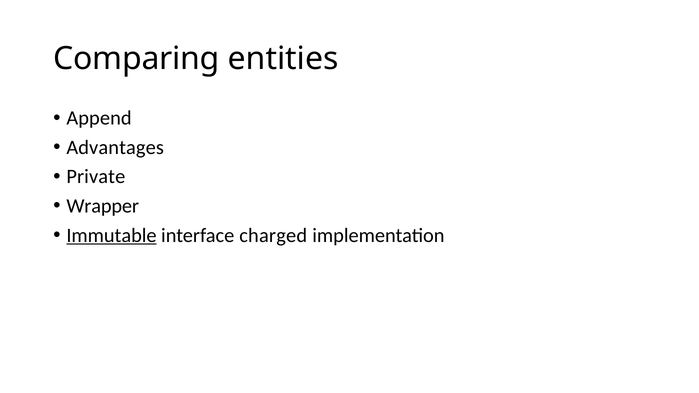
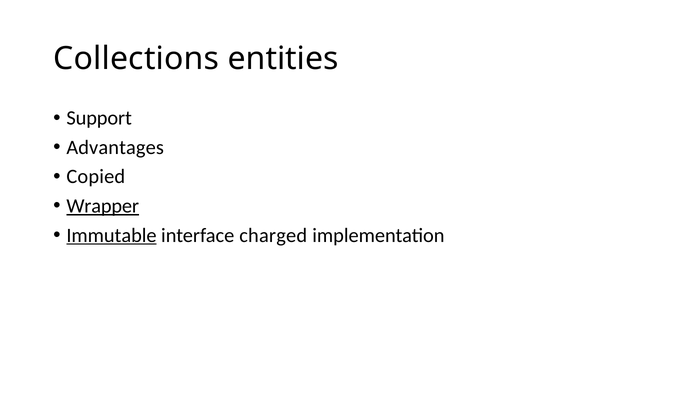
Comparing: Comparing -> Collections
Append: Append -> Support
Private: Private -> Copied
Wrapper underline: none -> present
